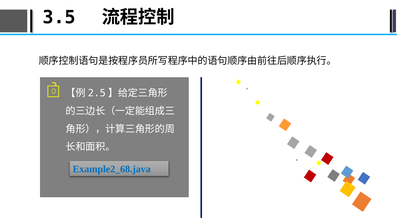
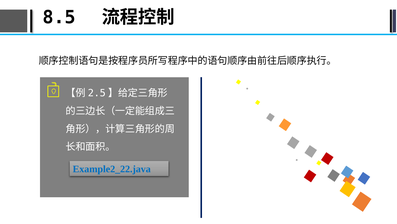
3.5: 3.5 -> 8.5
Example2_68.java: Example2_68.java -> Example2_22.java
